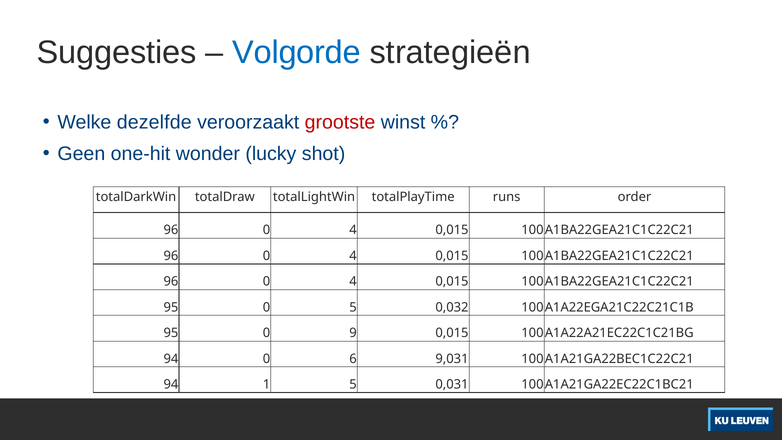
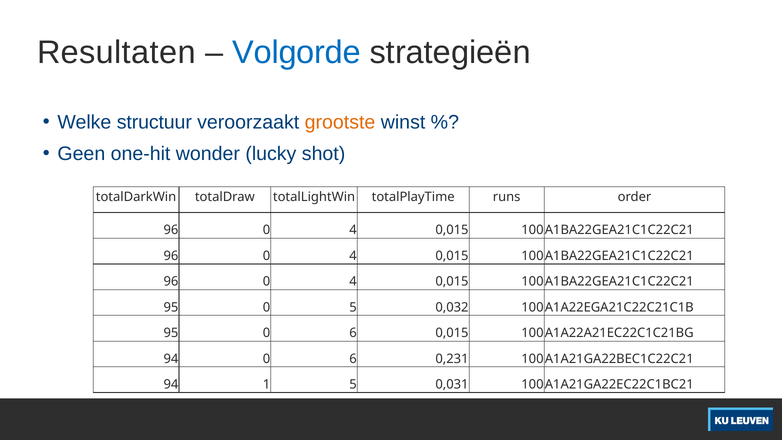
Suggesties: Suggesties -> Resultaten
dezelfde: dezelfde -> structuur
grootste colour: red -> orange
95 0 9: 9 -> 6
9,031: 9,031 -> 0,231
